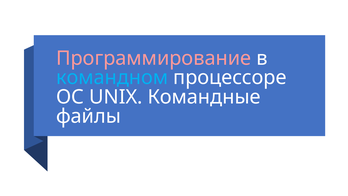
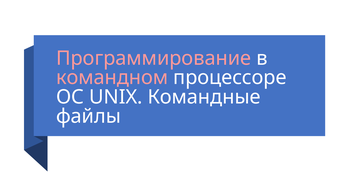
командном colour: light blue -> pink
